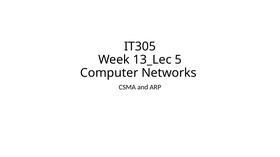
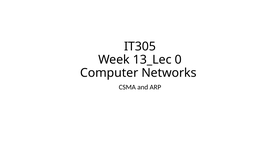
5: 5 -> 0
